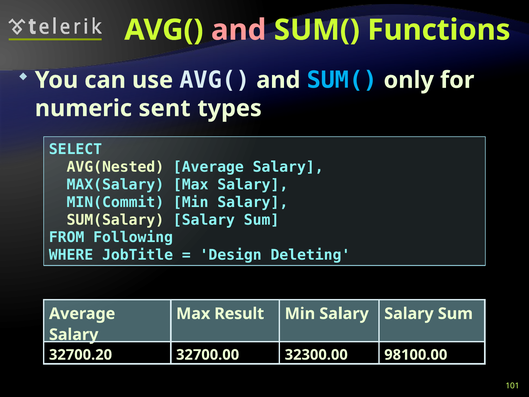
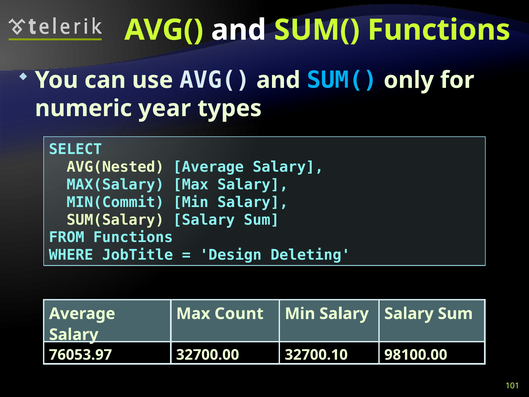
and at (239, 30) colour: pink -> white
sent: sent -> year
FROM Following: Following -> Functions
Result: Result -> Count
32700.20: 32700.20 -> 76053.97
32300.00: 32300.00 -> 32700.10
